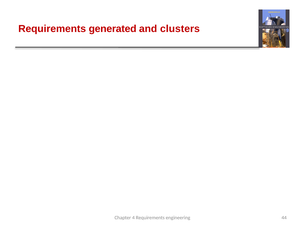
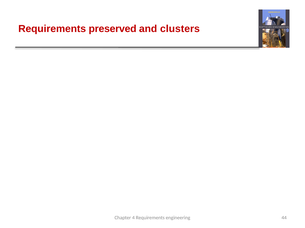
generated: generated -> preserved
